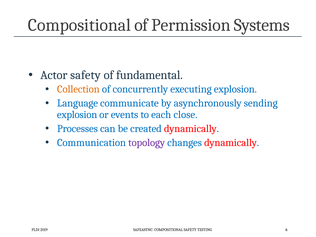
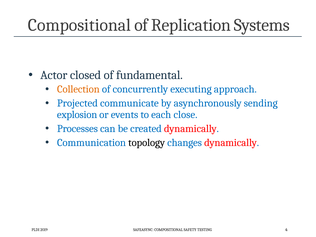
Permission: Permission -> Replication
Actor safety: safety -> closed
executing explosion: explosion -> approach
Language: Language -> Projected
topology colour: purple -> black
